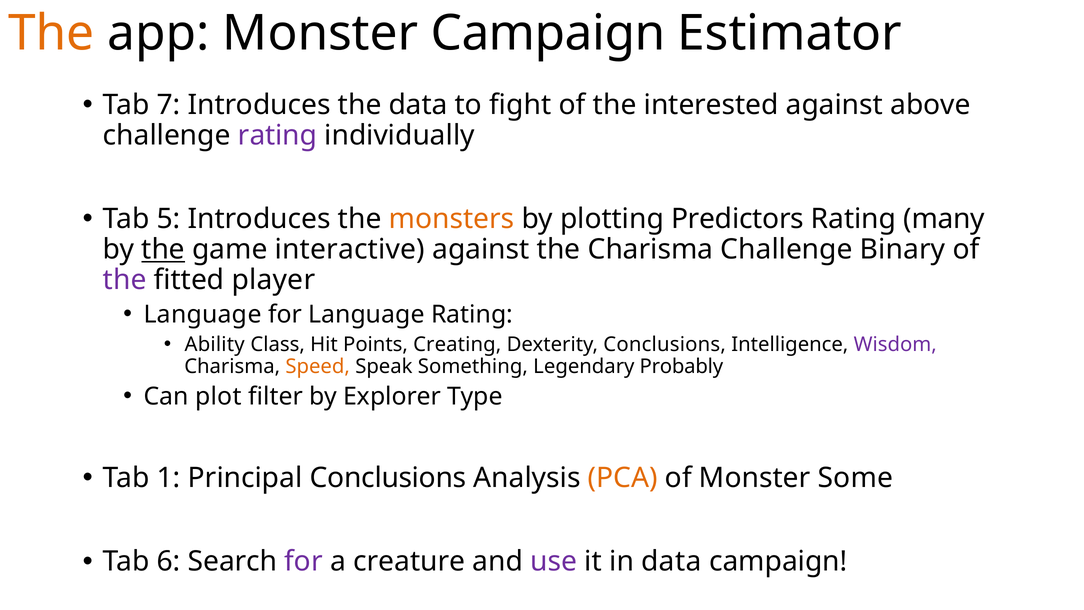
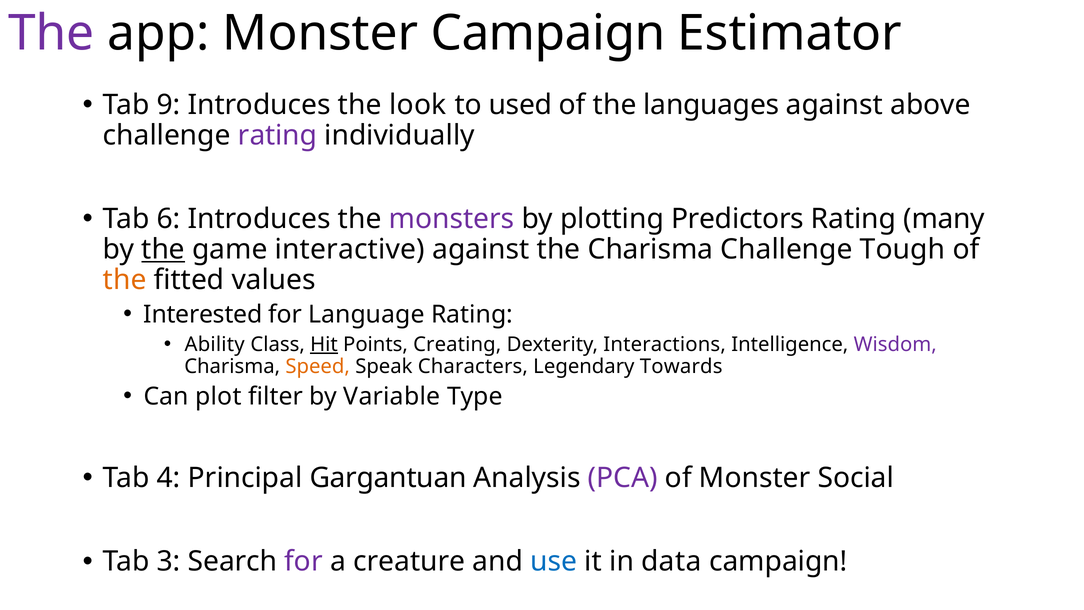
The at (51, 33) colour: orange -> purple
7: 7 -> 9
the data: data -> look
fight: fight -> used
interested: interested -> languages
5: 5 -> 6
monsters colour: orange -> purple
Binary: Binary -> Tough
the at (125, 280) colour: purple -> orange
player: player -> values
Language at (203, 314): Language -> Interested
Hit underline: none -> present
Dexterity Conclusions: Conclusions -> Interactions
Something: Something -> Characters
Probably: Probably -> Towards
Explorer: Explorer -> Variable
1: 1 -> 4
Principal Conclusions: Conclusions -> Gargantuan
PCA colour: orange -> purple
Some: Some -> Social
6: 6 -> 3
use colour: purple -> blue
